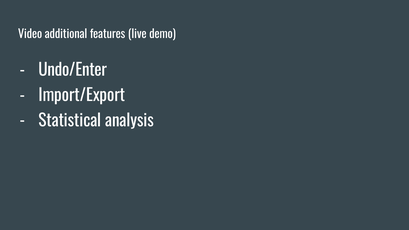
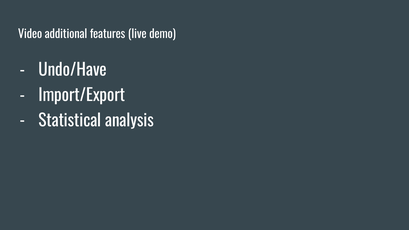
Undo/Enter: Undo/Enter -> Undo/Have
